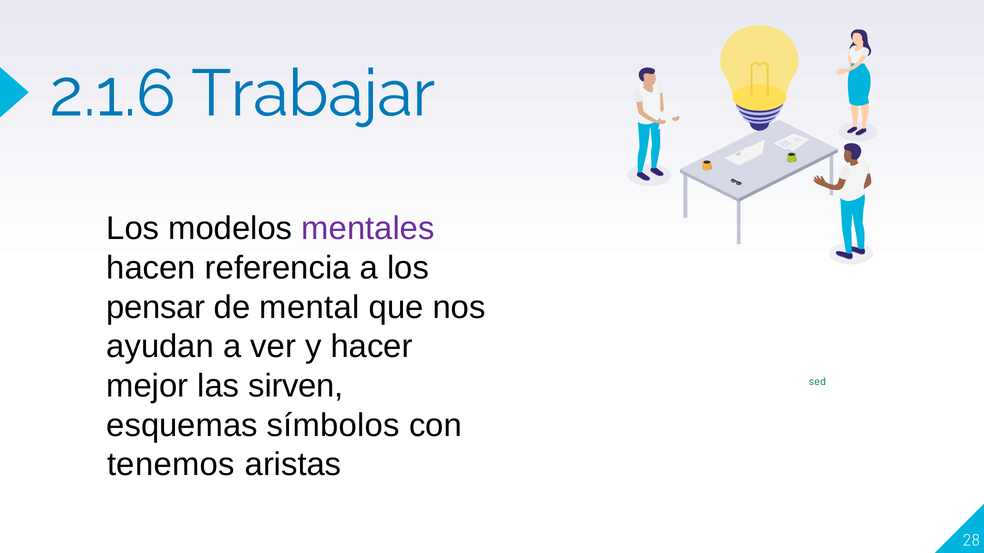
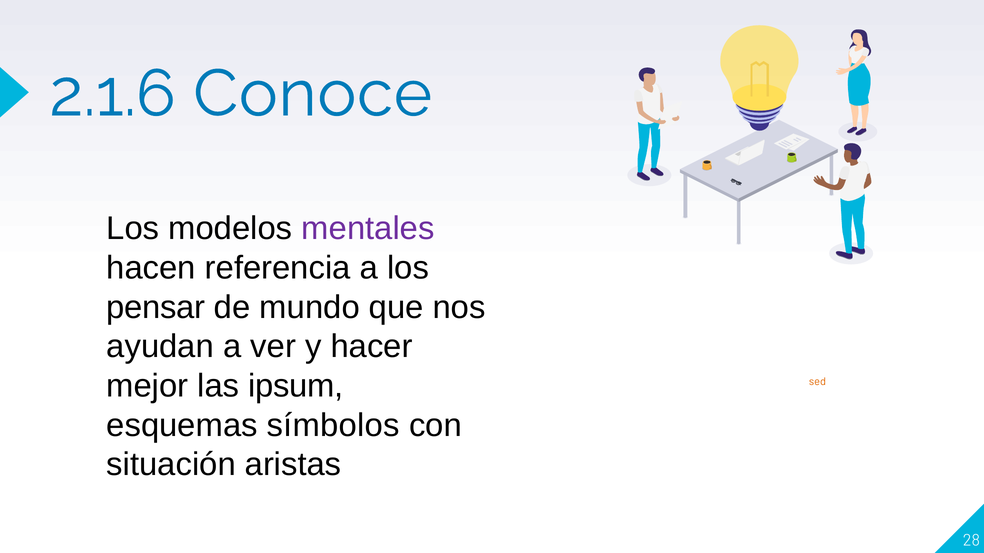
Trabajar: Trabajar -> Conoce
mental: mental -> mundo
las sirven: sirven -> ipsum
sed at (817, 382) colour: green -> orange
tenemos: tenemos -> situación
